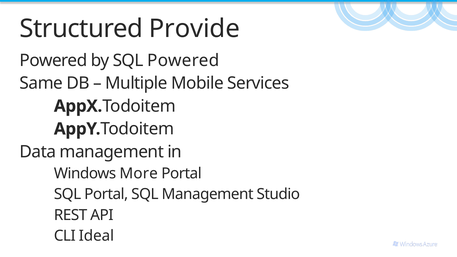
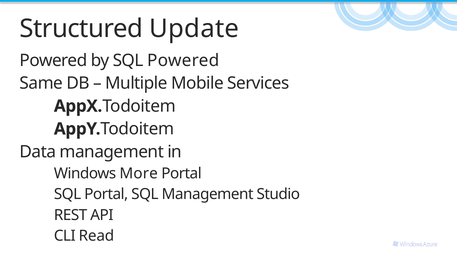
Provide: Provide -> Update
Ideal: Ideal -> Read
